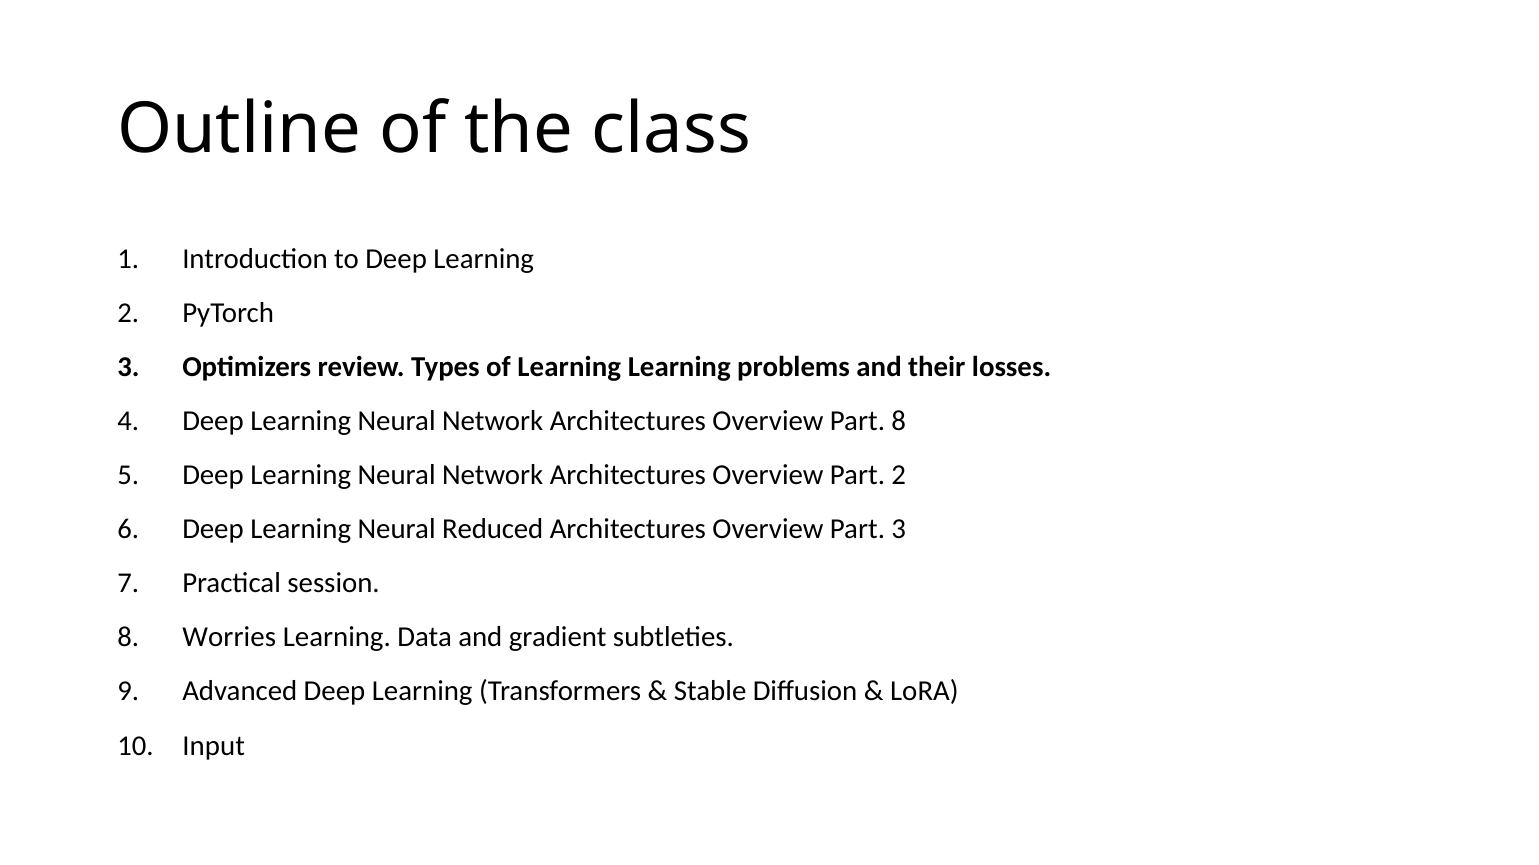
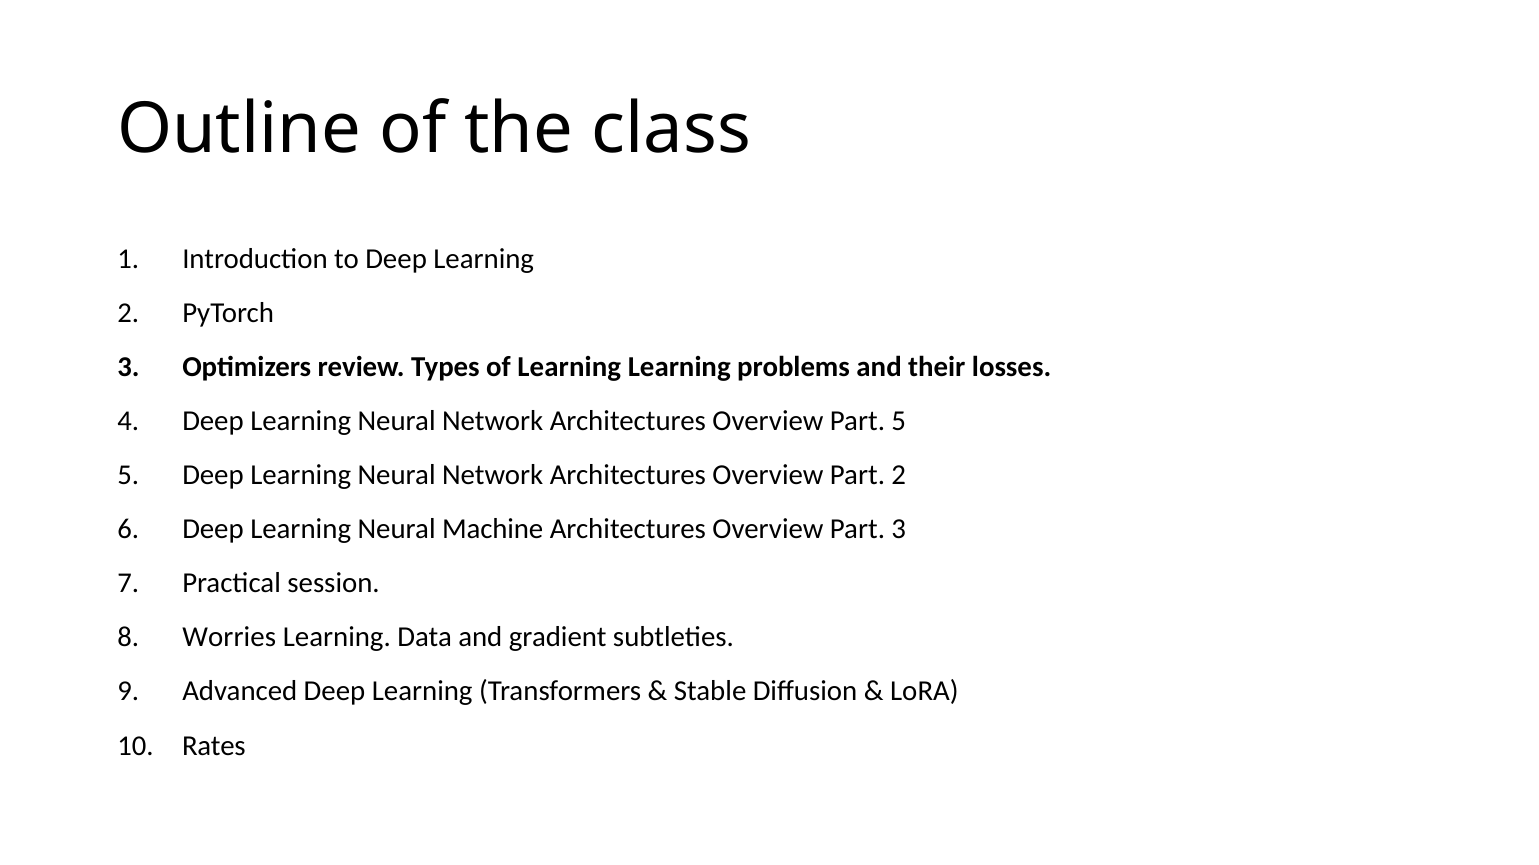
Part 8: 8 -> 5
Reduced: Reduced -> Machine
Input: Input -> Rates
